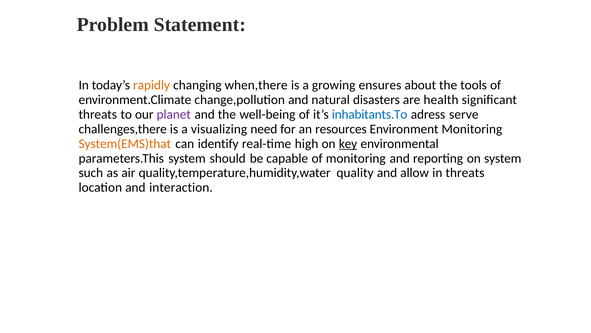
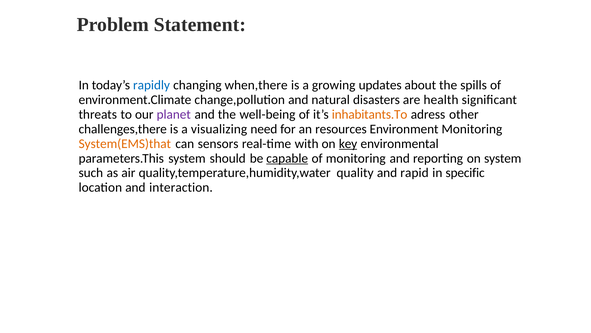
rapidly colour: orange -> blue
ensures: ensures -> updates
tools: tools -> spills
inhabitants.To colour: blue -> orange
serve: serve -> other
identify: identify -> sensors
high: high -> with
capable underline: none -> present
allow: allow -> rapid
in threats: threats -> specific
